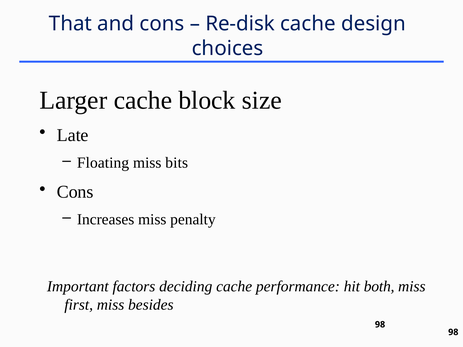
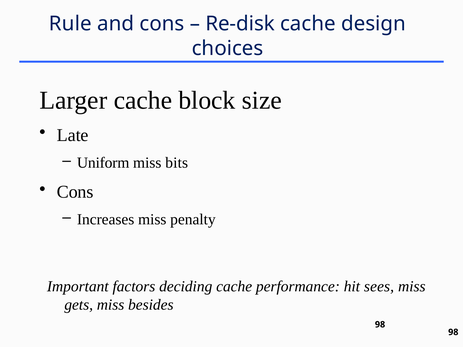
That: That -> Rule
Floating: Floating -> Uniform
both: both -> sees
first: first -> gets
